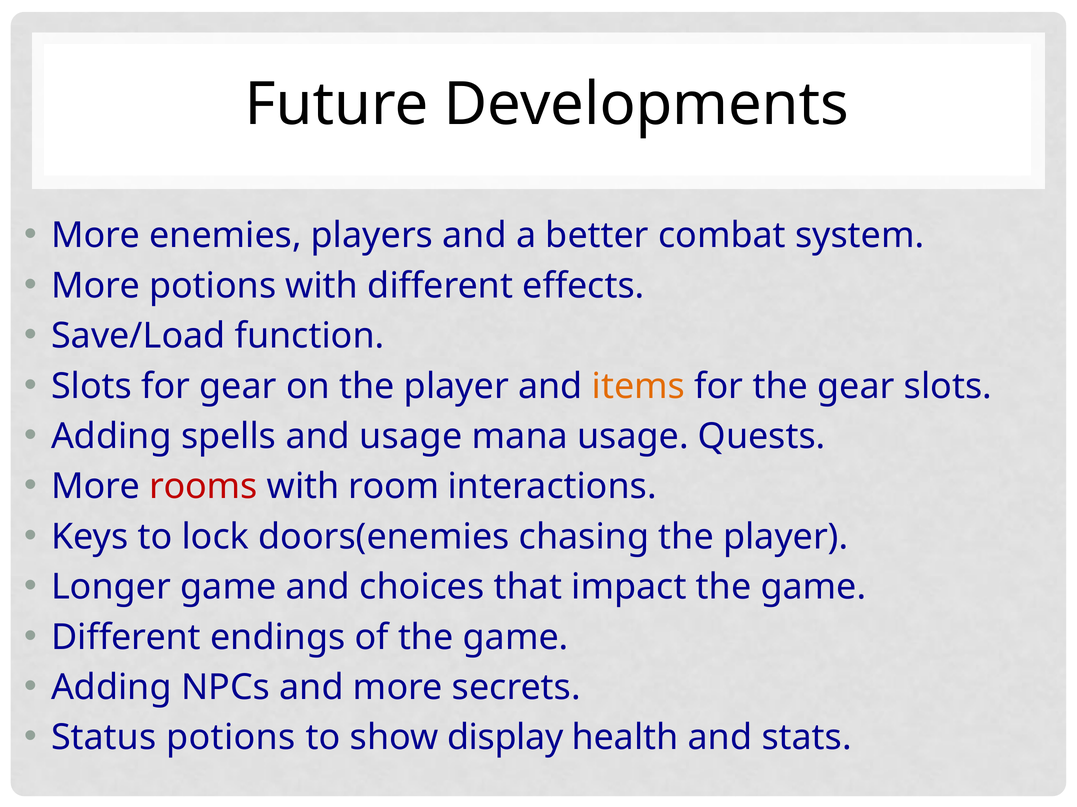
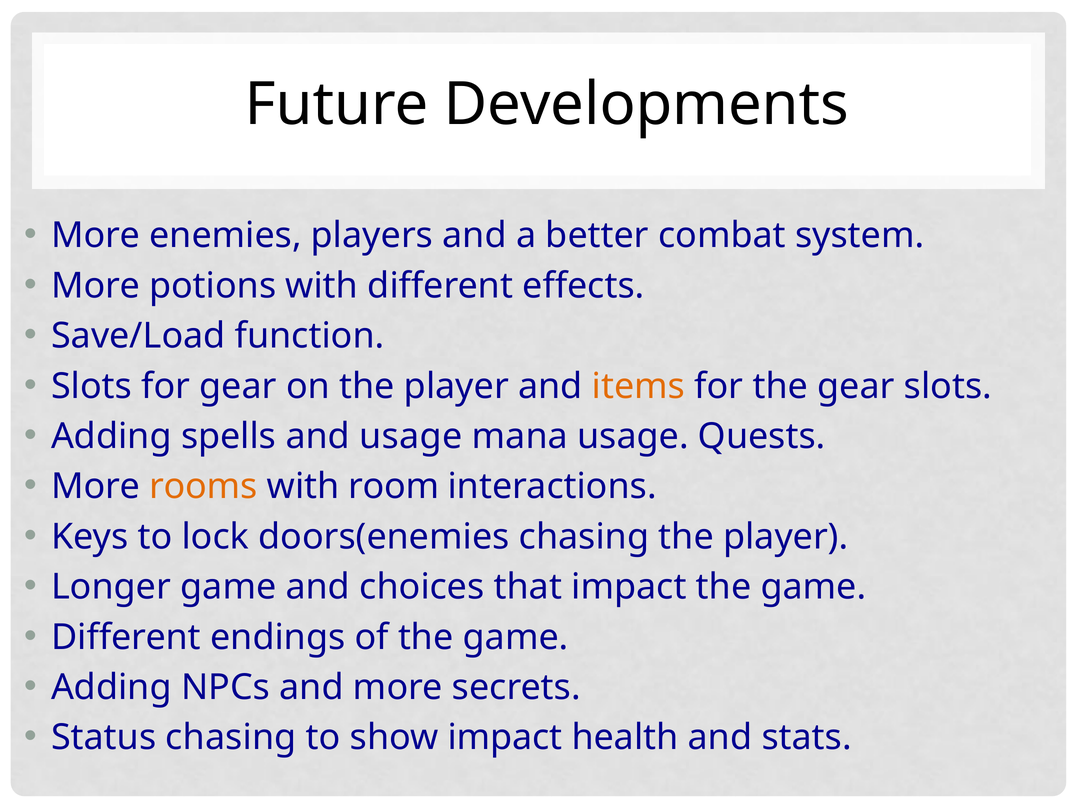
rooms colour: red -> orange
Status potions: potions -> chasing
show display: display -> impact
